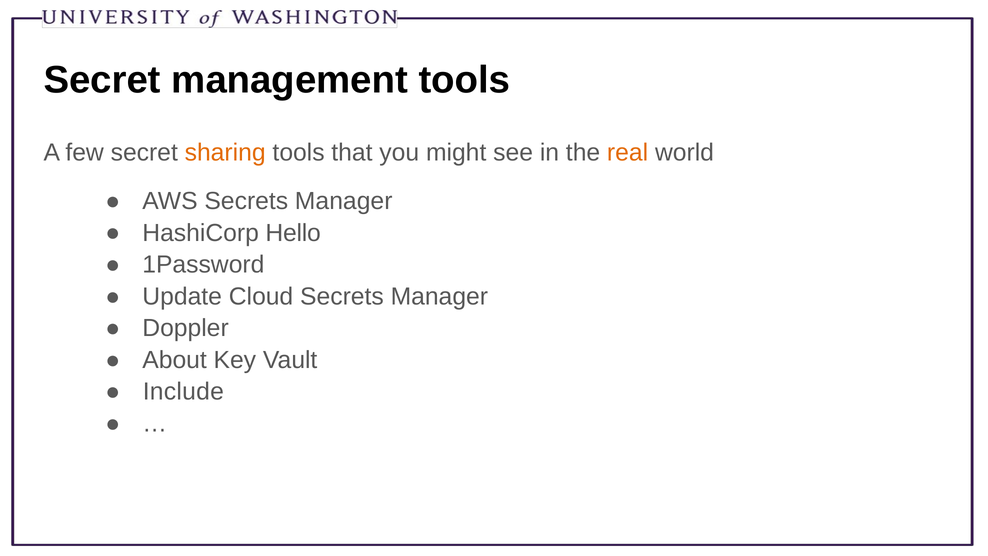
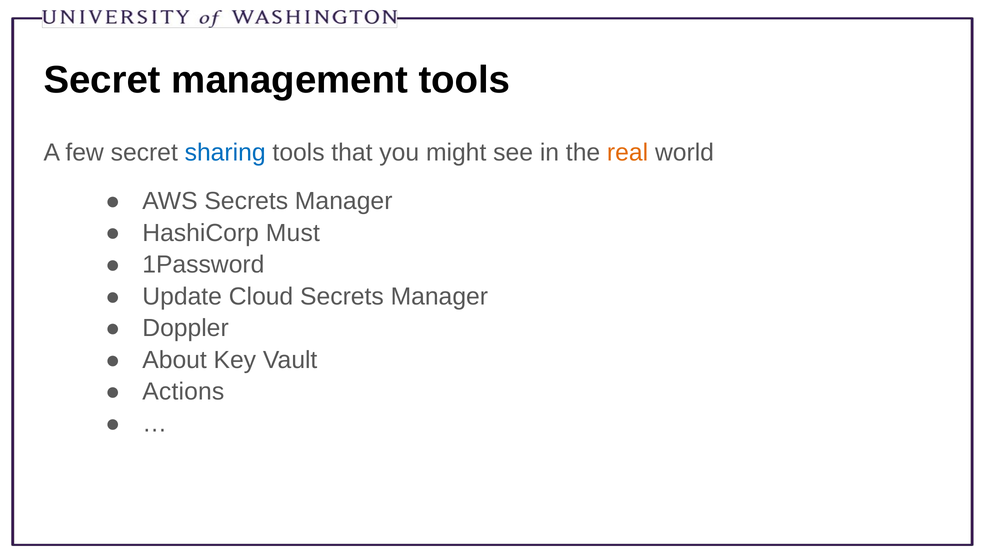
sharing colour: orange -> blue
Hello: Hello -> Must
Include: Include -> Actions
